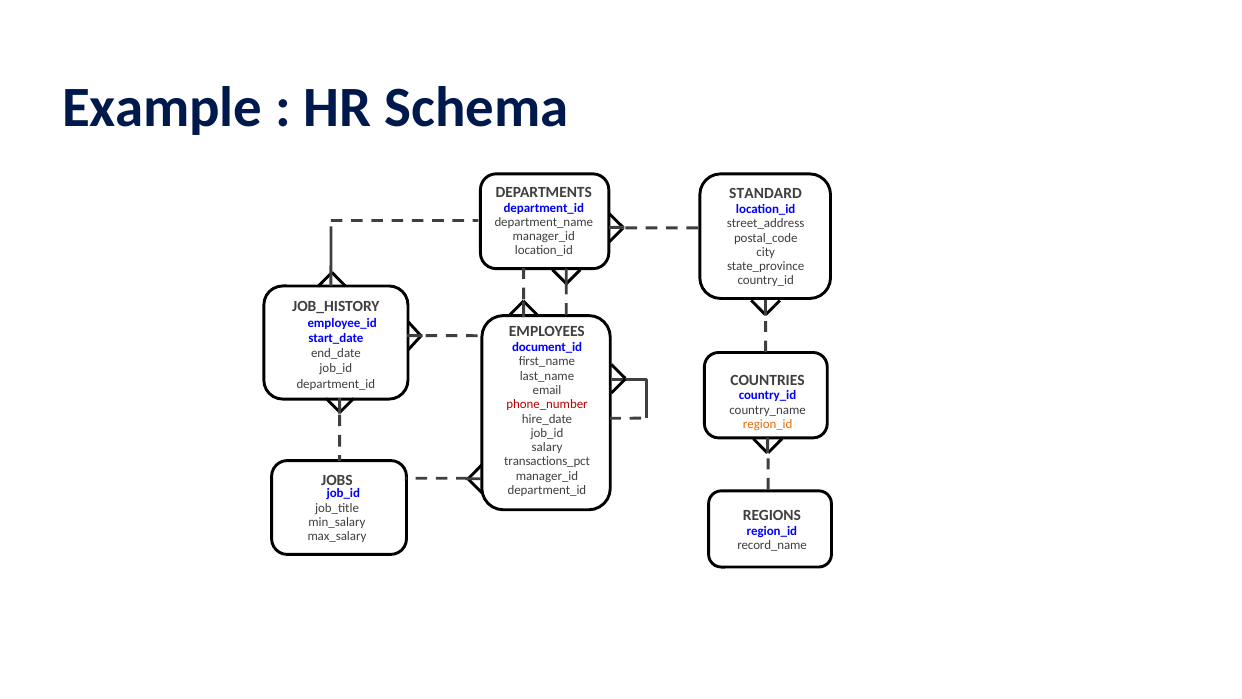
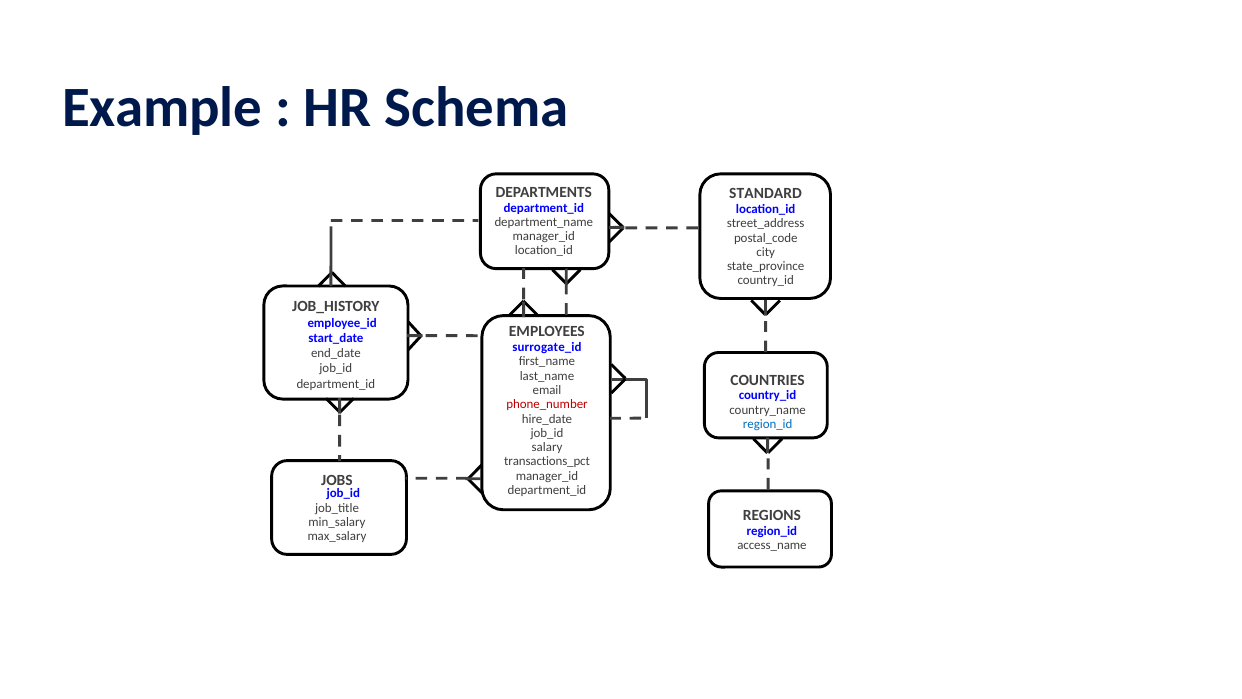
document_id: document_id -> surrogate_id
region_id at (768, 424) colour: orange -> blue
record_name: record_name -> access_name
